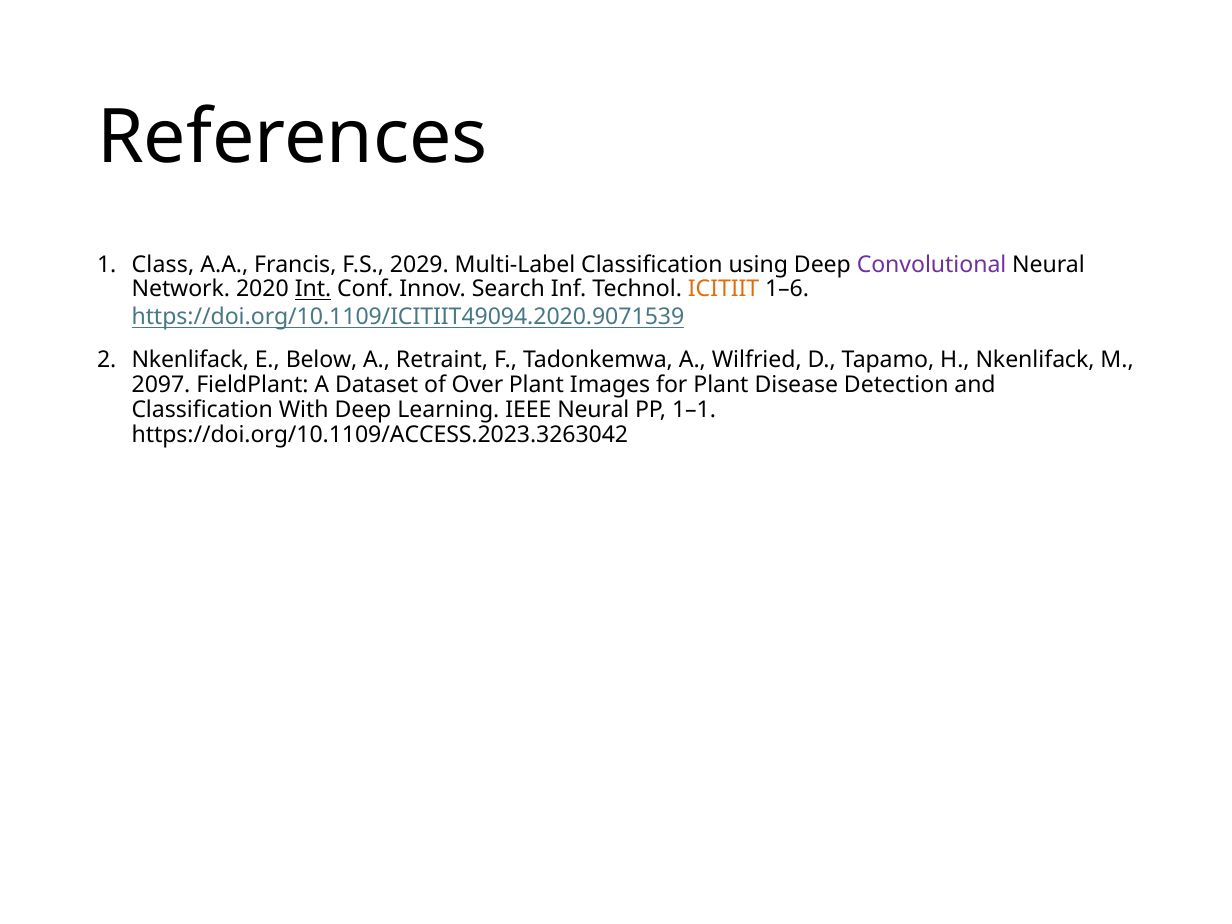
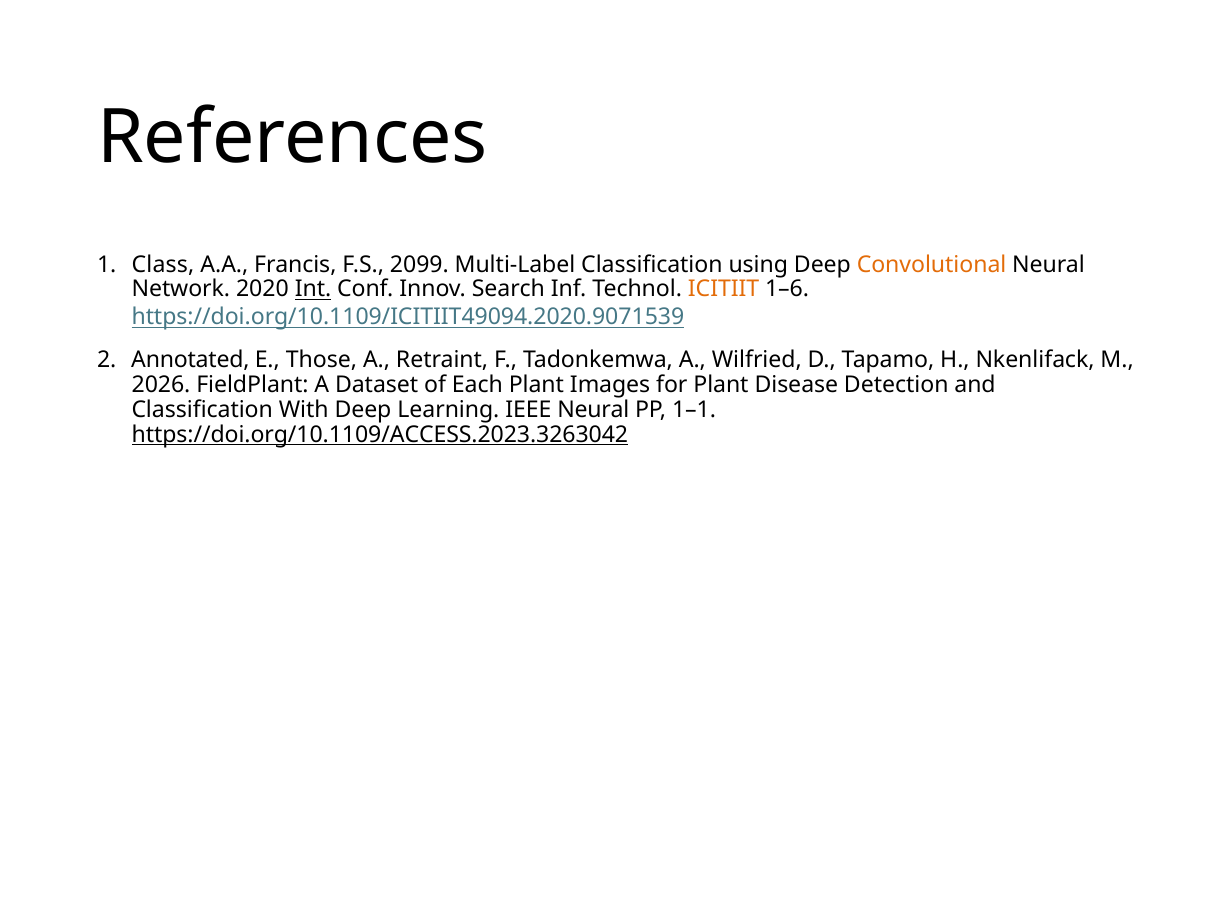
2029: 2029 -> 2099
Convolutional colour: purple -> orange
Nkenlifack at (190, 360): Nkenlifack -> Annotated
Below: Below -> Those
2097: 2097 -> 2026
Over: Over -> Each
https://doi.org/10.1109/ACCESS.2023.3263042 underline: none -> present
